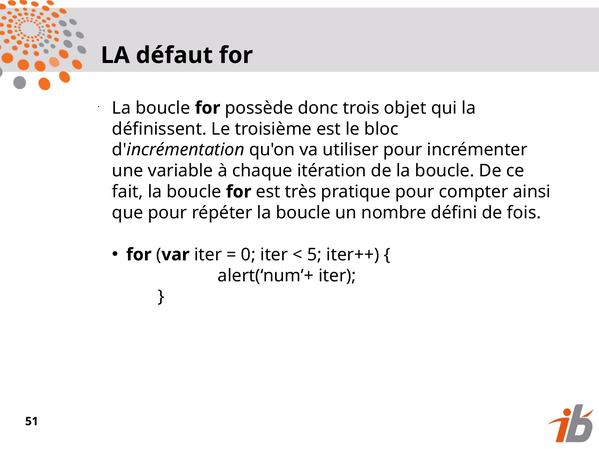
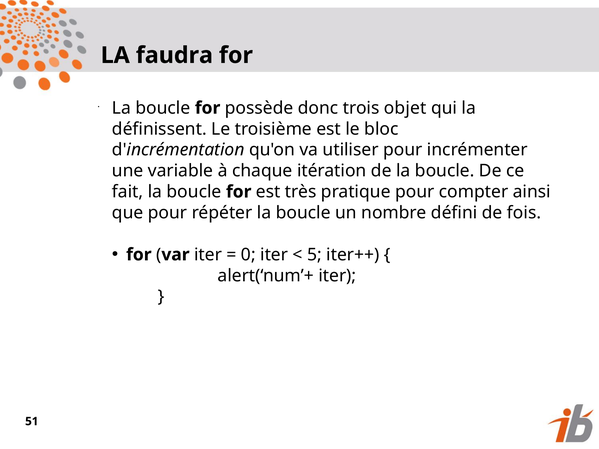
défaut: défaut -> faudra
